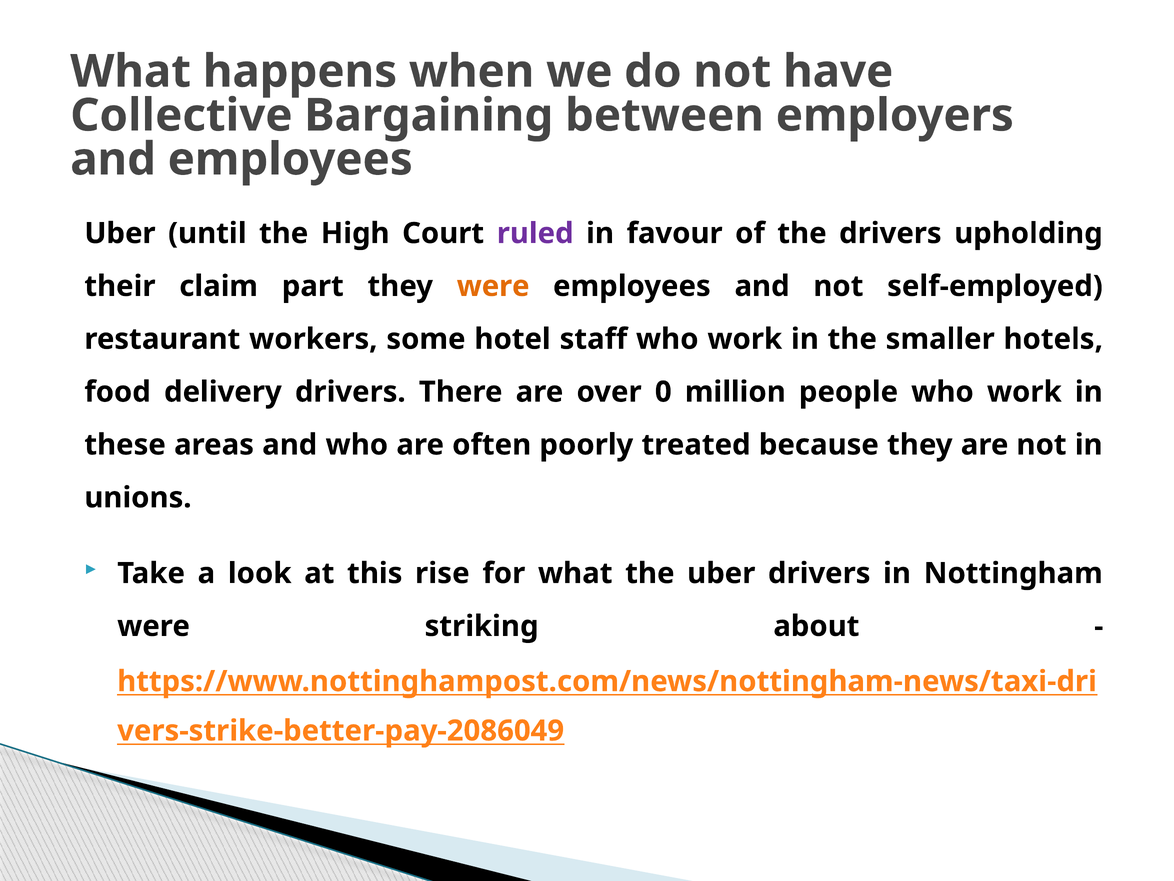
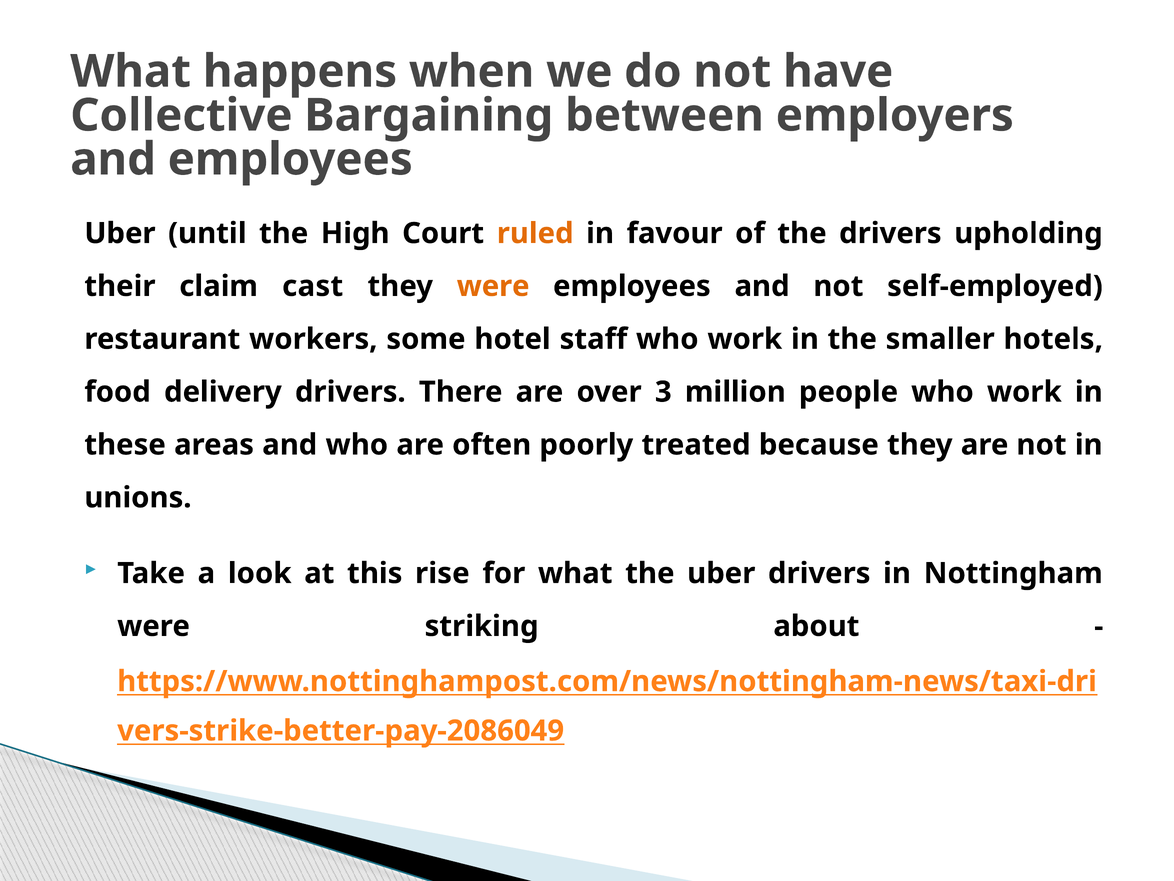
ruled colour: purple -> orange
part: part -> cast
0: 0 -> 3
